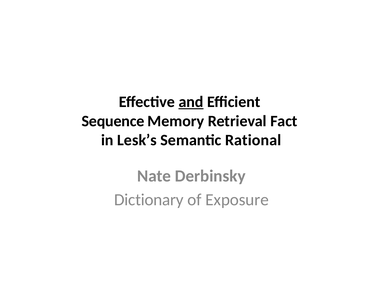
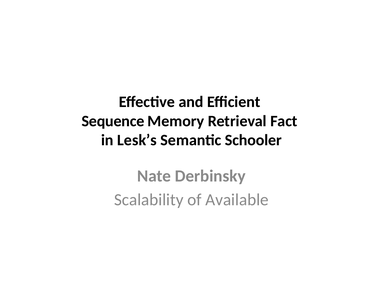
and underline: present -> none
Rational: Rational -> Schooler
Dictionary: Dictionary -> Scalability
Exposure: Exposure -> Available
